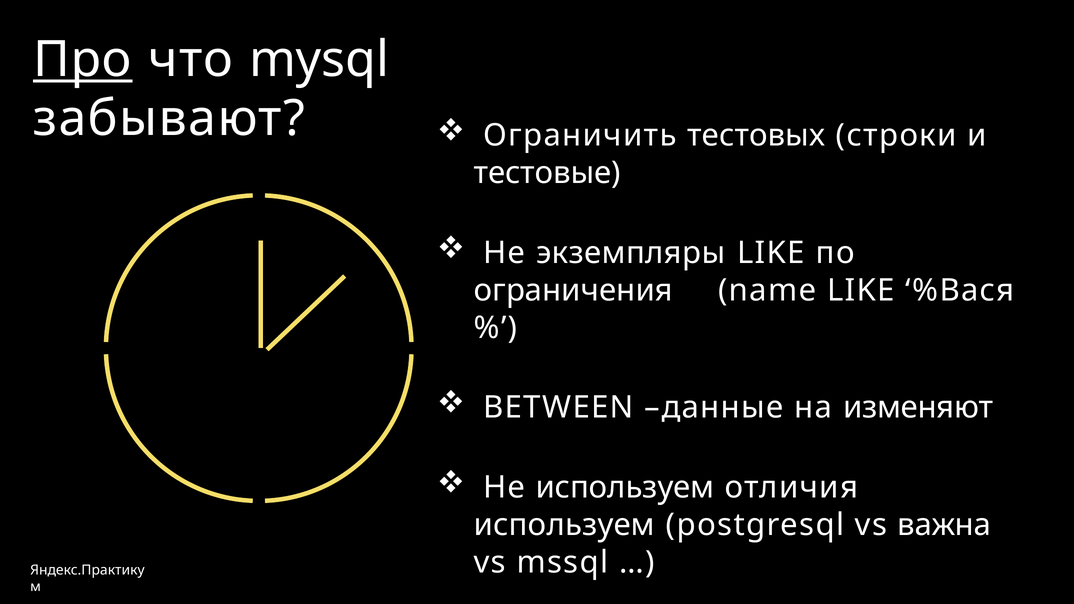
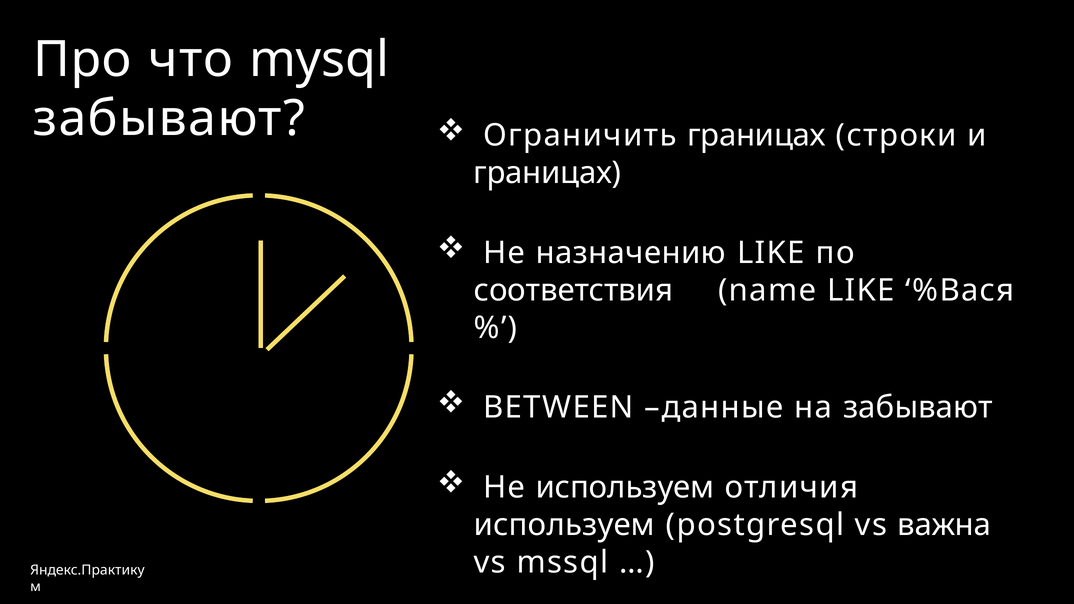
Про underline: present -> none
Ограничить тестовых: тестовых -> границах
тестовые at (547, 173): тестовые -> границах
экземпляры: экземпляры -> назначению
ограничения: ограничения -> соответствия
на изменяют: изменяют -> забывают
